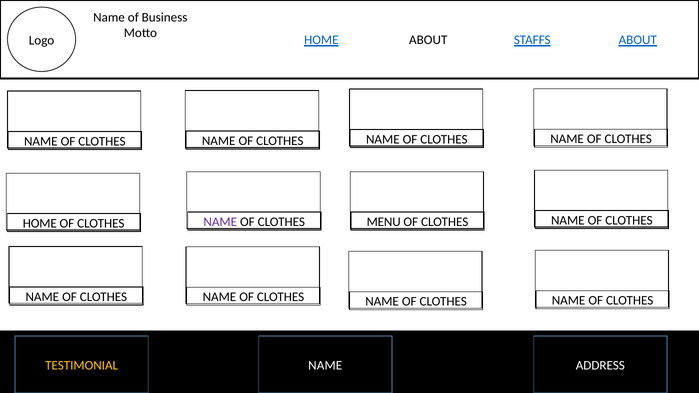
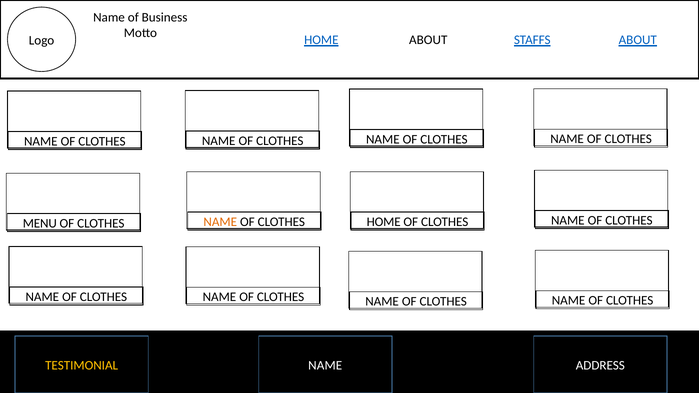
NAME at (220, 222) colour: purple -> orange
CLOTHES MENU: MENU -> HOME
HOME at (40, 224): HOME -> MENU
